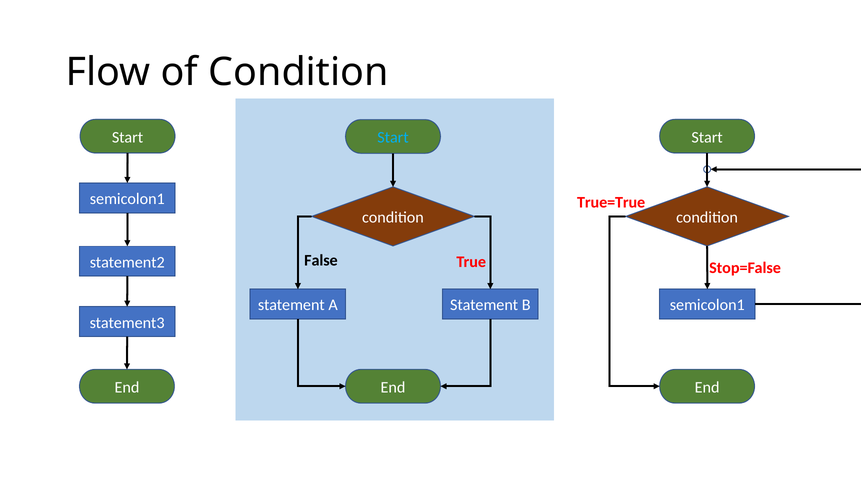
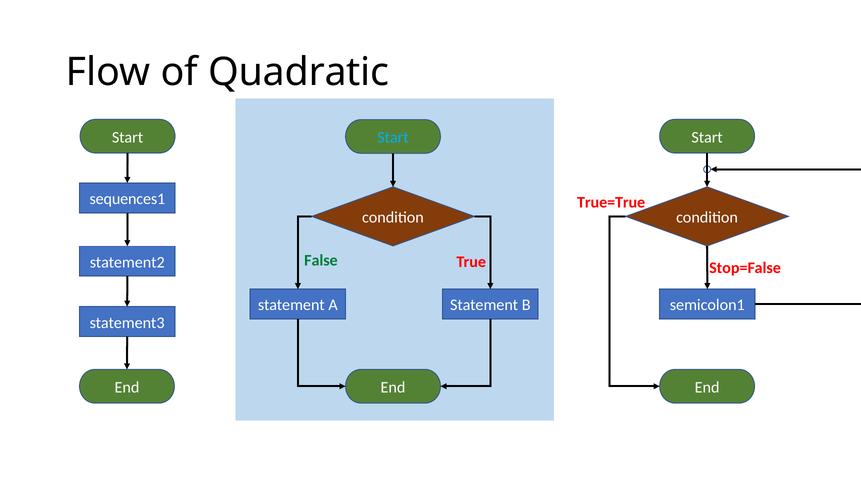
of Condition: Condition -> Quadratic
semicolon1 at (127, 199): semicolon1 -> sequences1
False colour: black -> green
